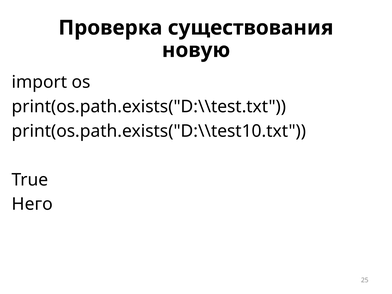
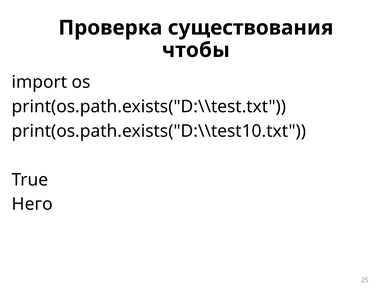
новую: новую -> чтобы
